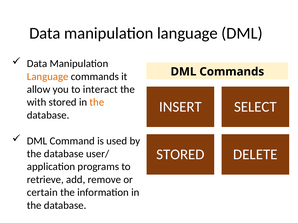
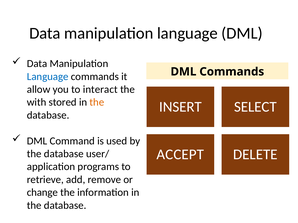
Language at (48, 77) colour: orange -> blue
STORED at (180, 155): STORED -> ACCEPT
certain: certain -> change
